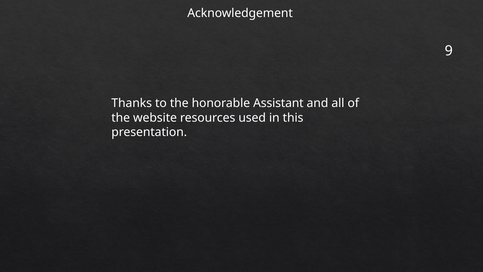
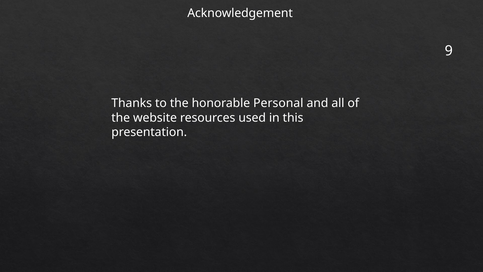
Assistant: Assistant -> Personal
